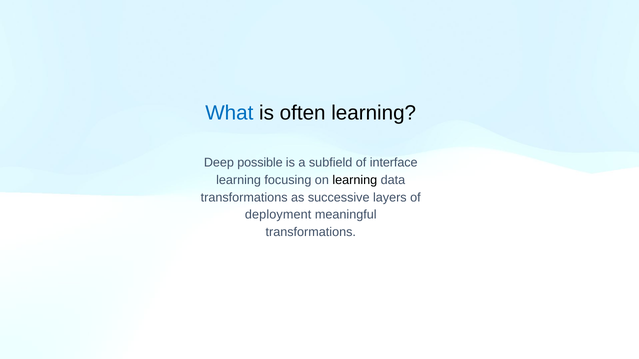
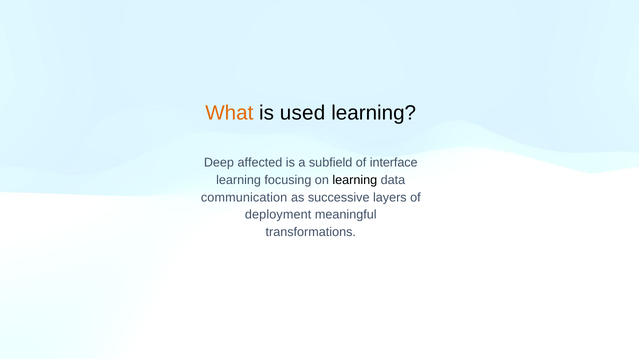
What colour: blue -> orange
often: often -> used
possible: possible -> affected
transformations at (244, 198): transformations -> communication
